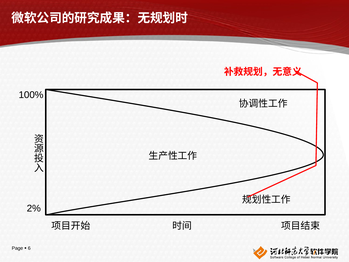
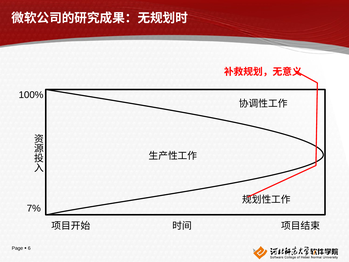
2%: 2% -> 7%
